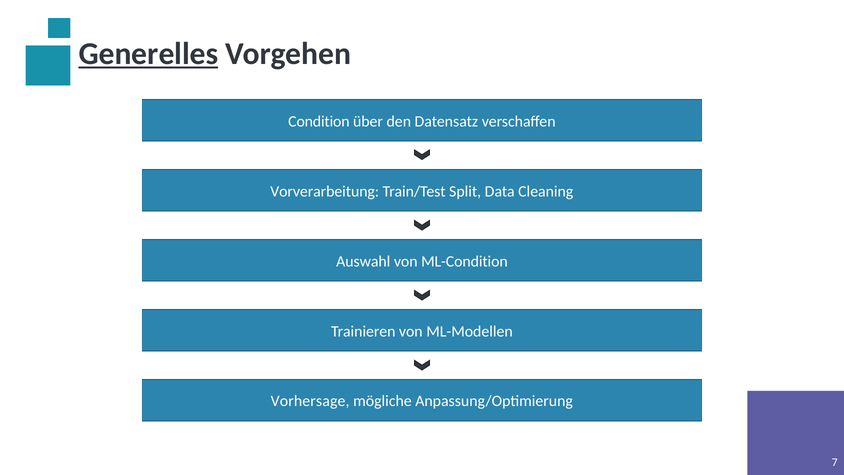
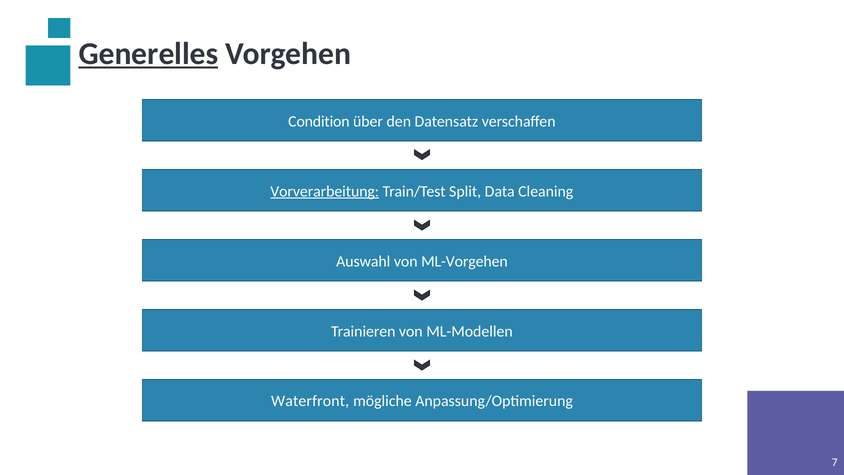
Vorverarbeitung underline: none -> present
ML-Condition: ML-Condition -> ML-Vorgehen
Vorhersage: Vorhersage -> Waterfront
